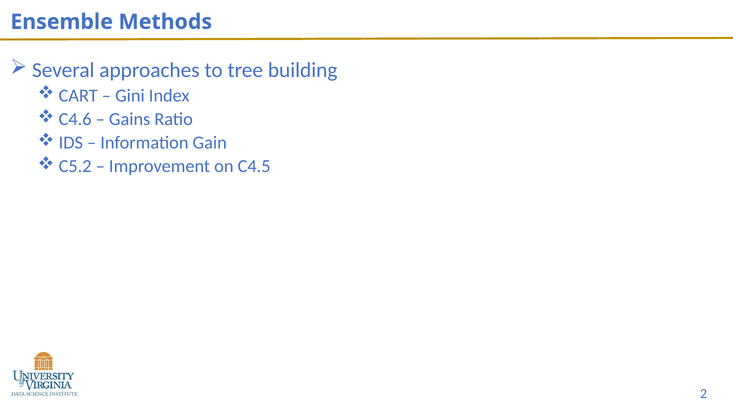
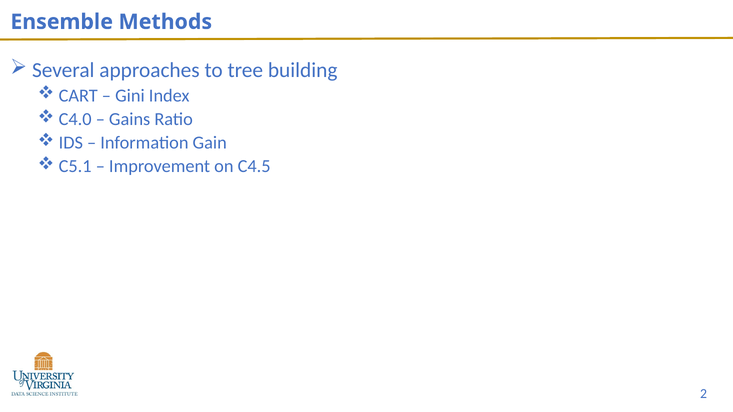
C4.6: C4.6 -> C4.0
C5.2: C5.2 -> C5.1
